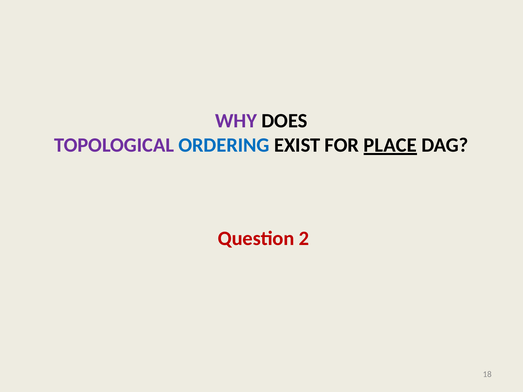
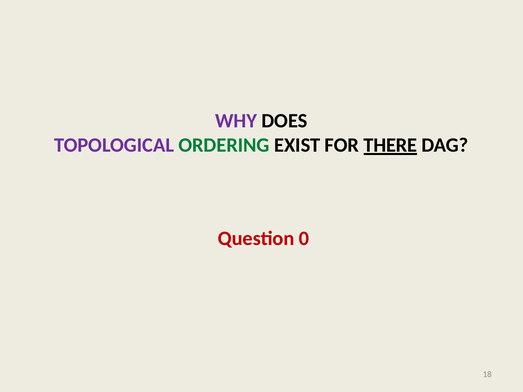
ORDERING colour: blue -> green
PLACE: PLACE -> THERE
2: 2 -> 0
